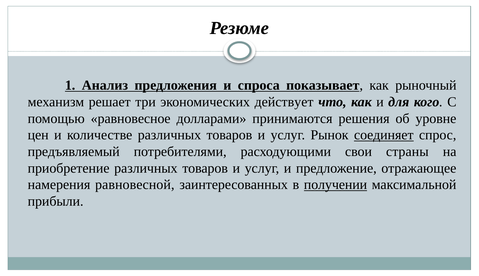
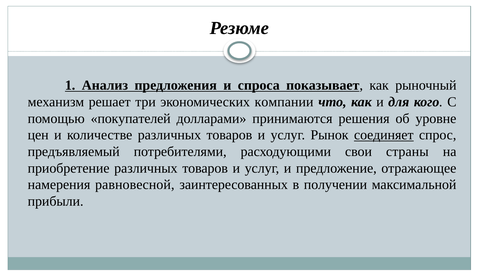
действует: действует -> компании
равновесное: равновесное -> покупателей
получении underline: present -> none
